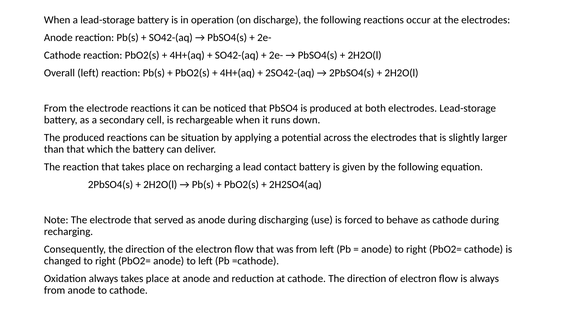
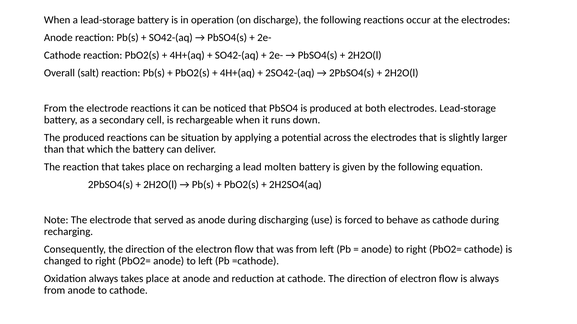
Overall left: left -> salt
contact: contact -> molten
